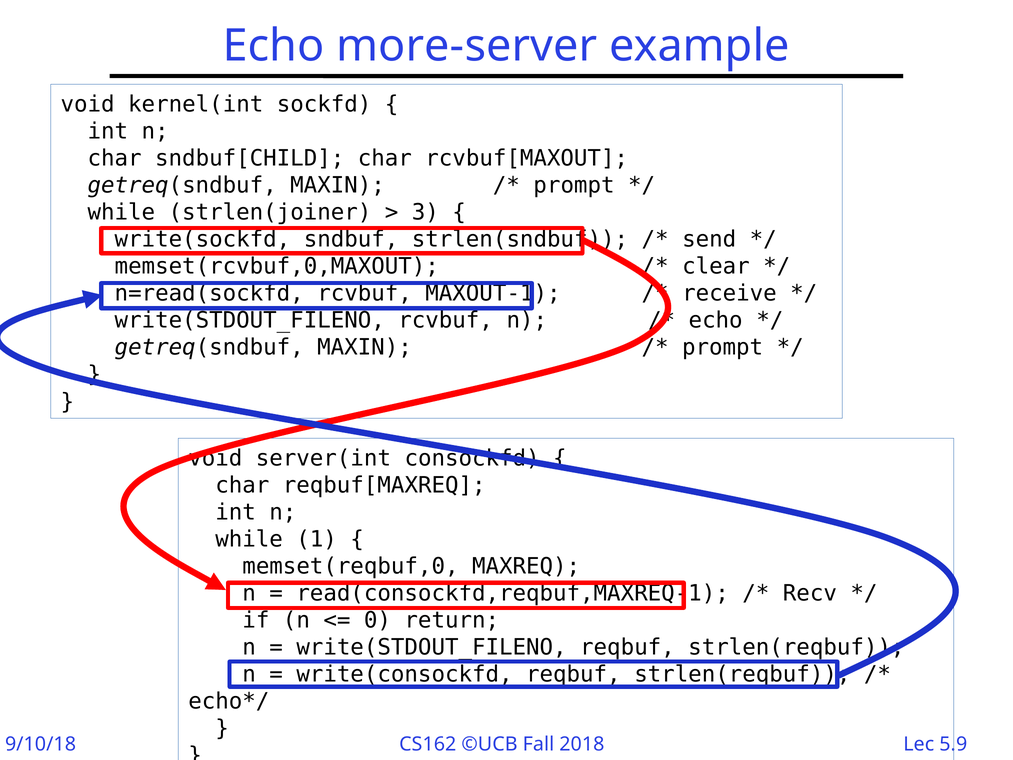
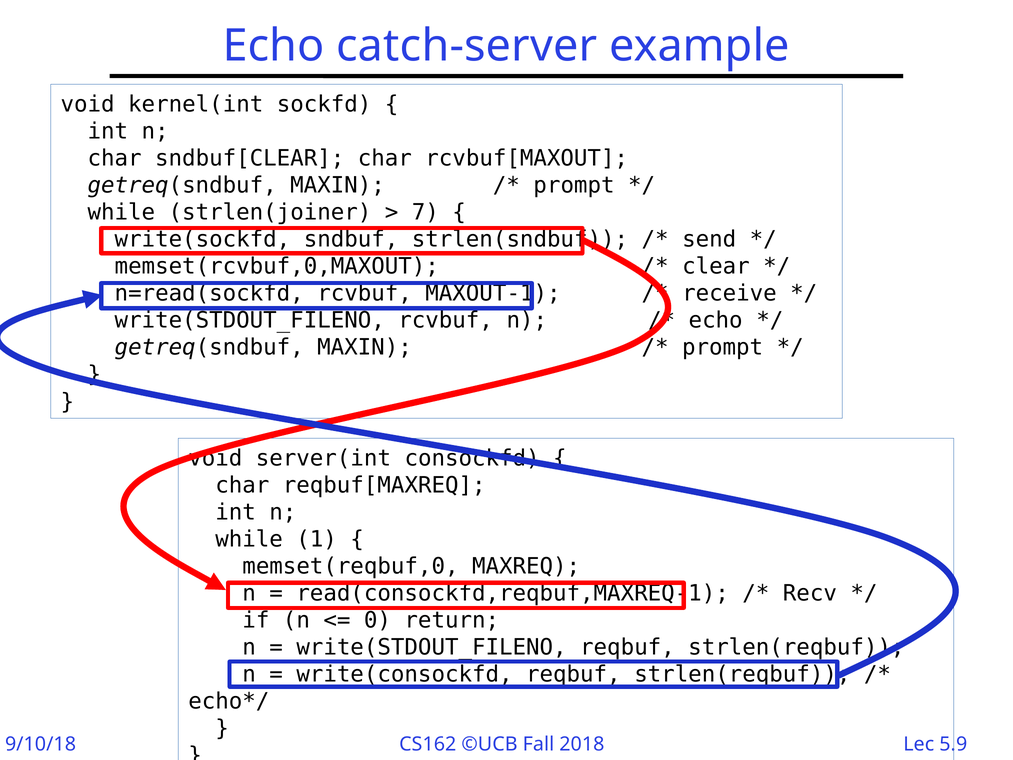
more-server: more-server -> catch-server
sndbuf[CHILD: sndbuf[CHILD -> sndbuf[CLEAR
3: 3 -> 7
